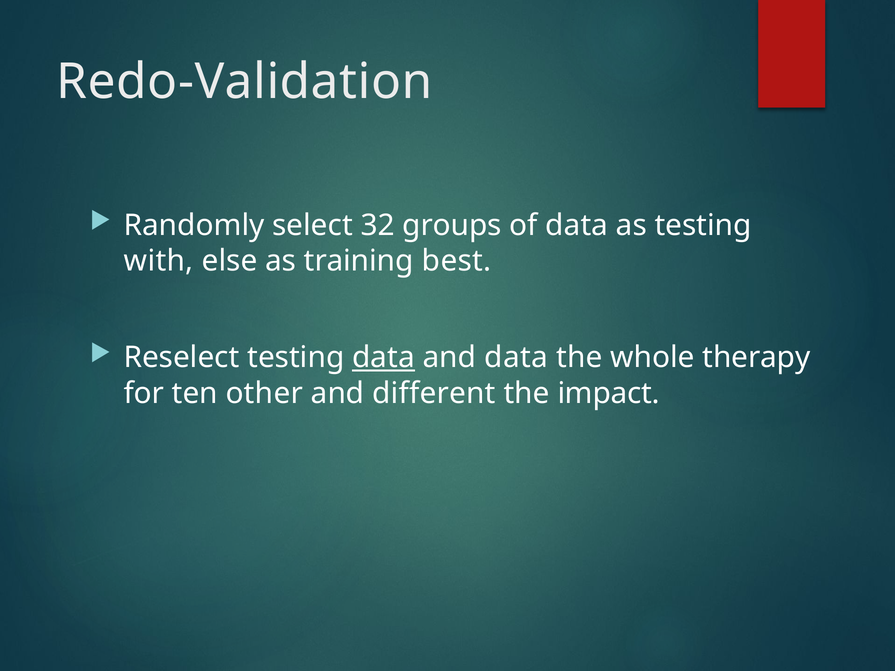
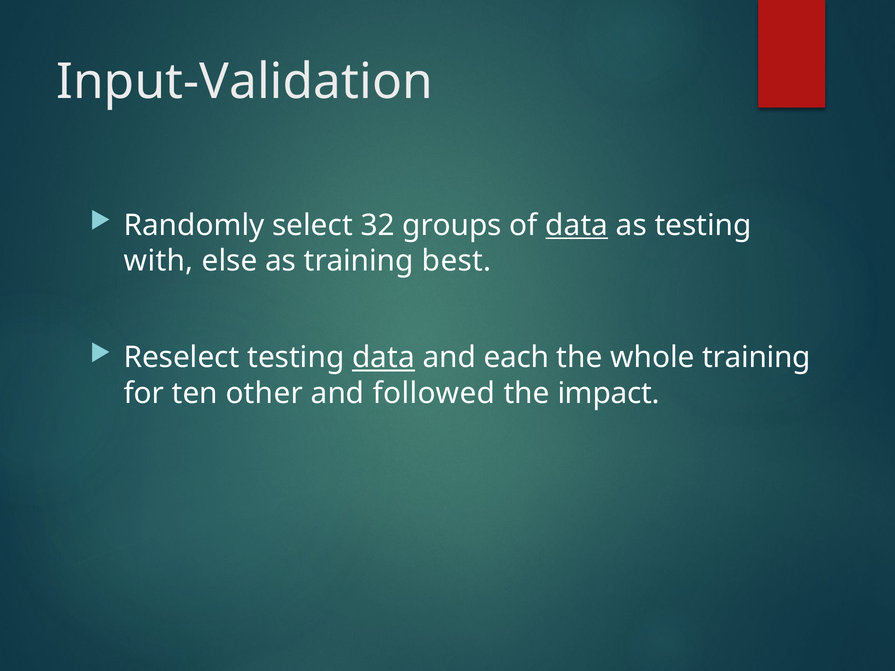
Redo-Validation: Redo-Validation -> Input-Validation
data at (577, 225) underline: none -> present
and data: data -> each
whole therapy: therapy -> training
different: different -> followed
